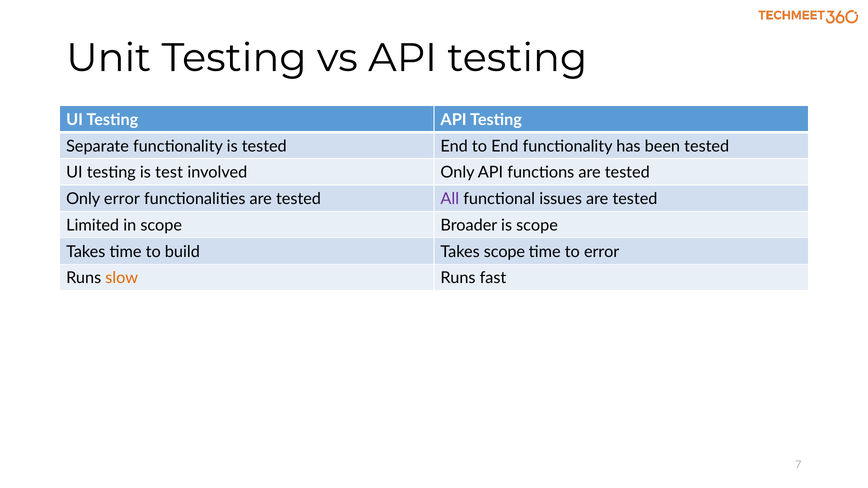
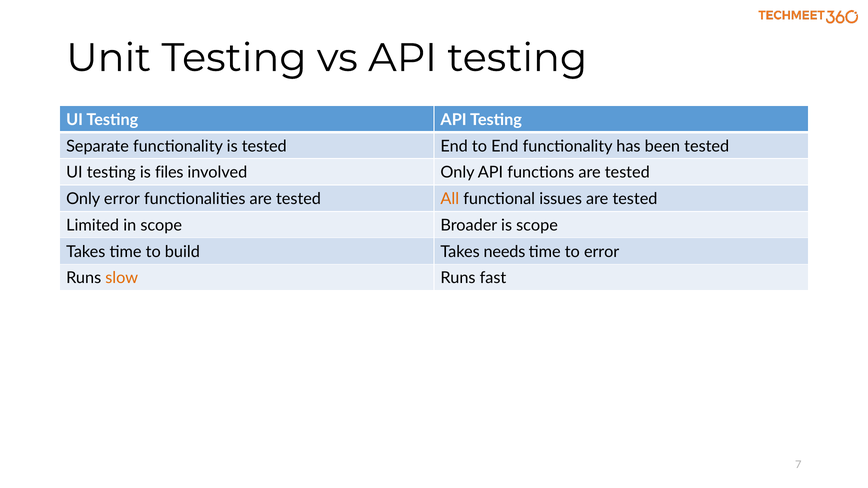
test: test -> files
All colour: purple -> orange
Takes scope: scope -> needs
